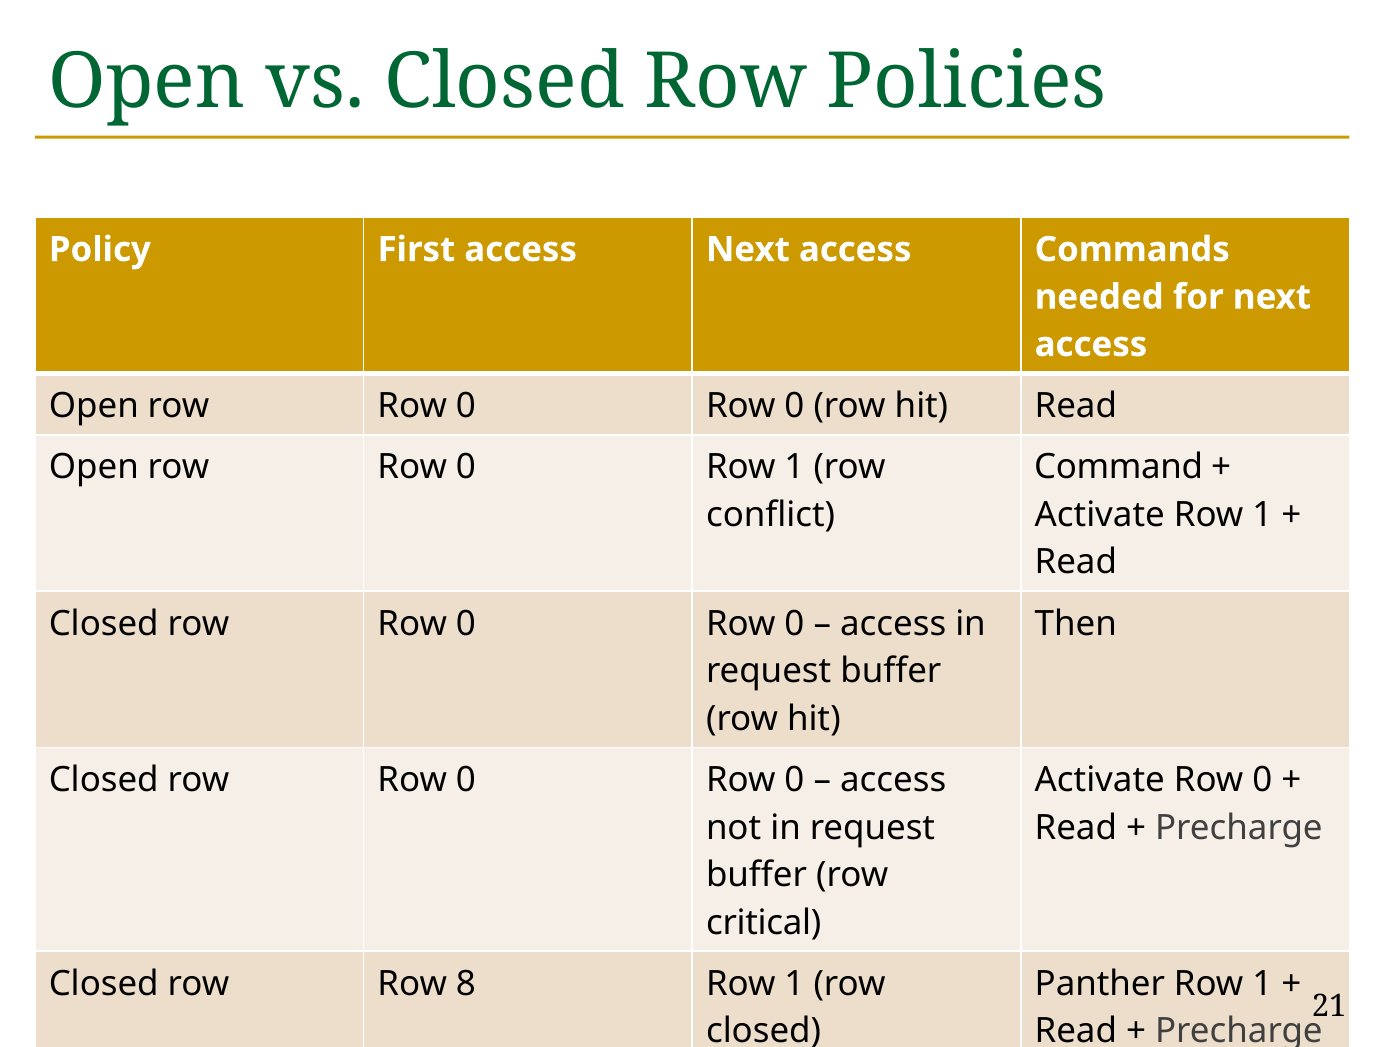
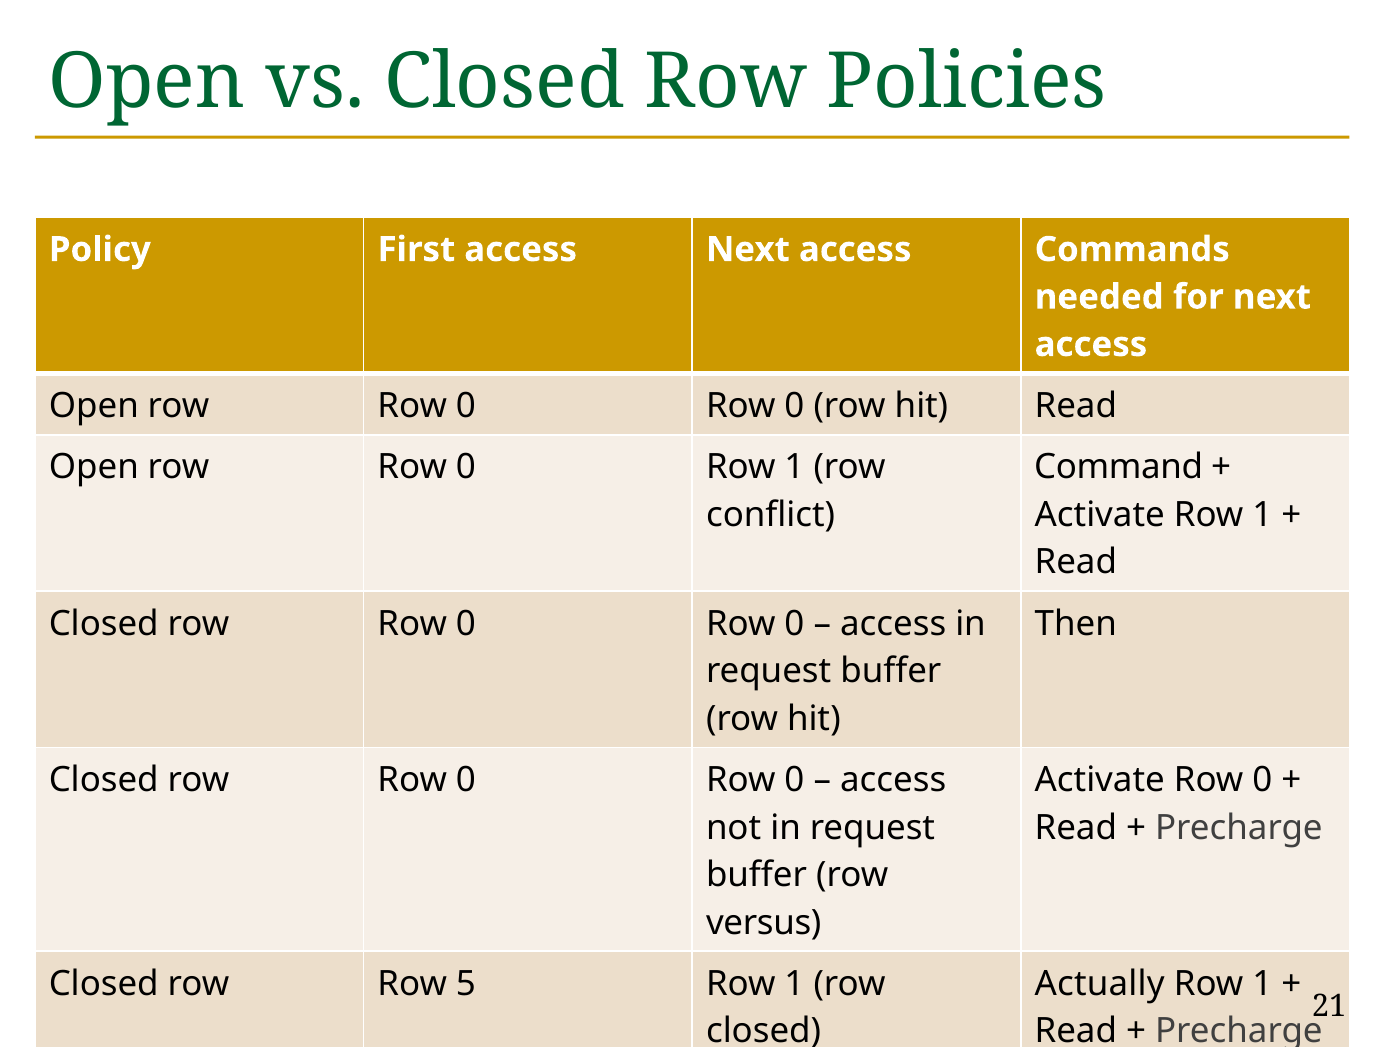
critical: critical -> versus
8: 8 -> 5
Panther: Panther -> Actually
